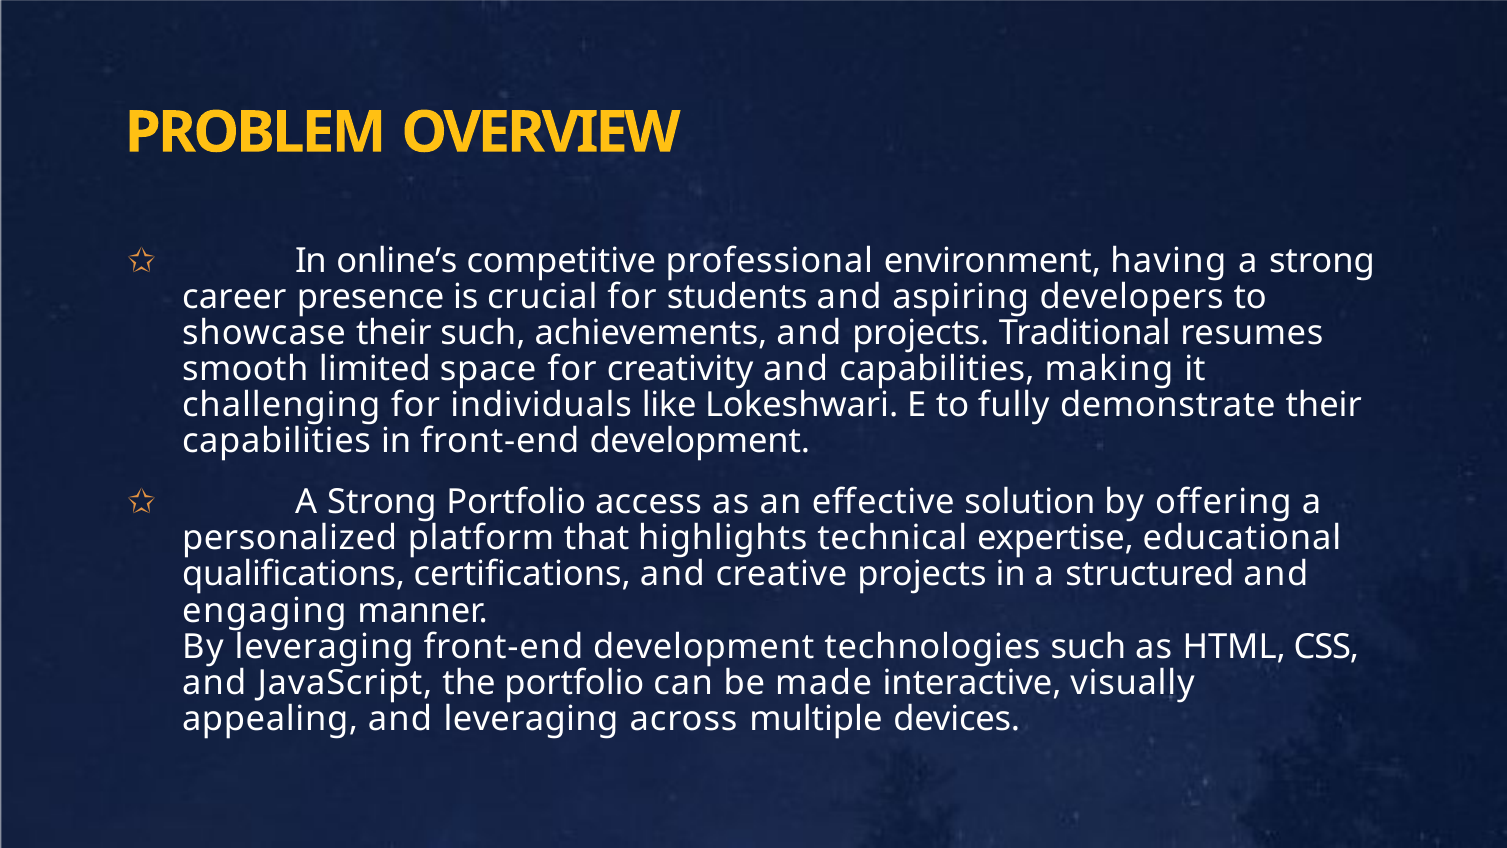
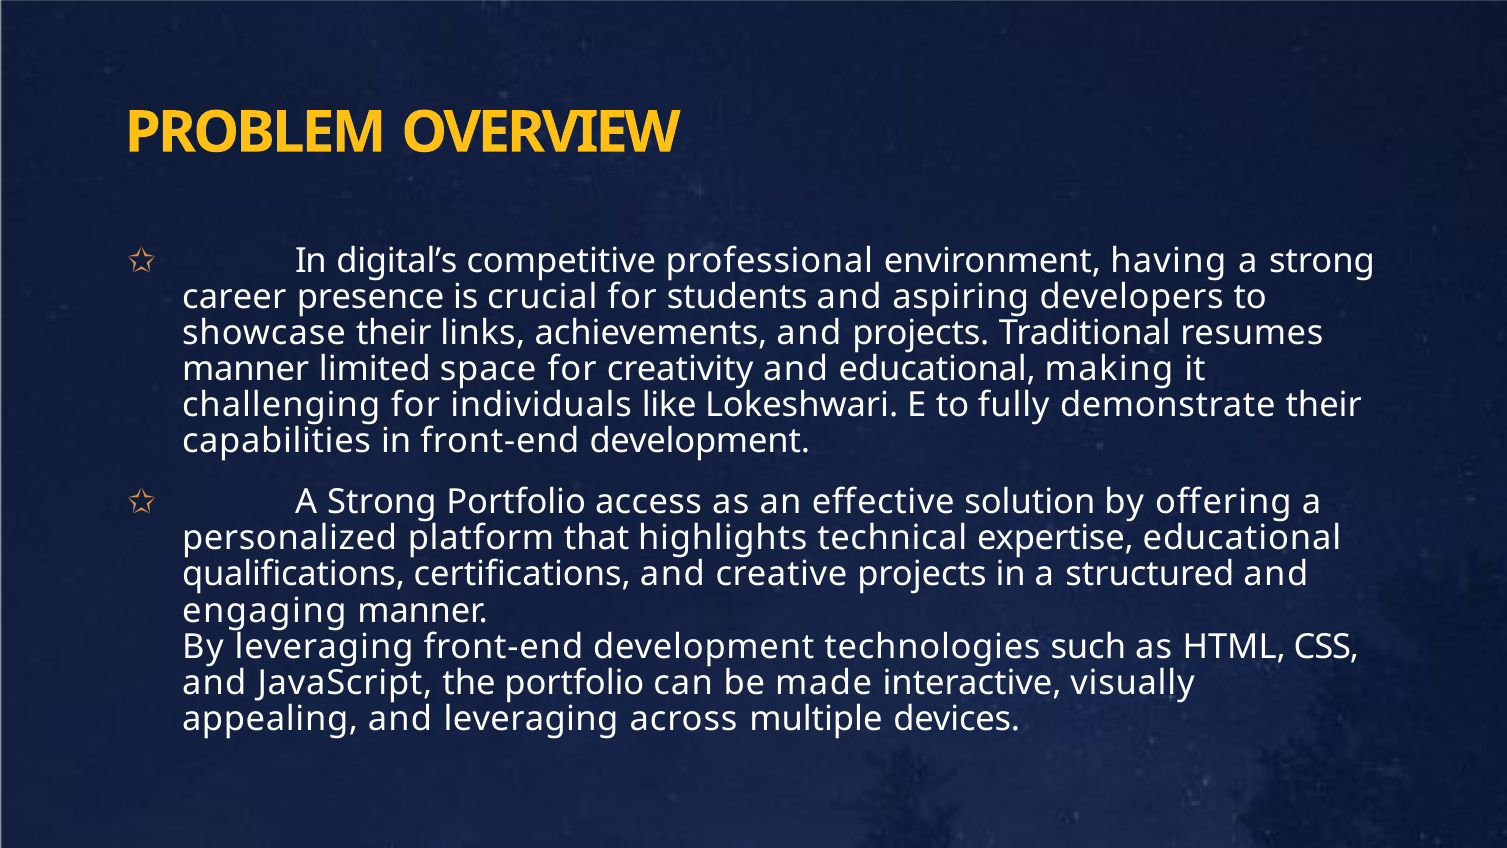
online’s: online’s -> digital’s
their such: such -> links
smooth at (245, 369): smooth -> manner
and capabilities: capabilities -> educational
